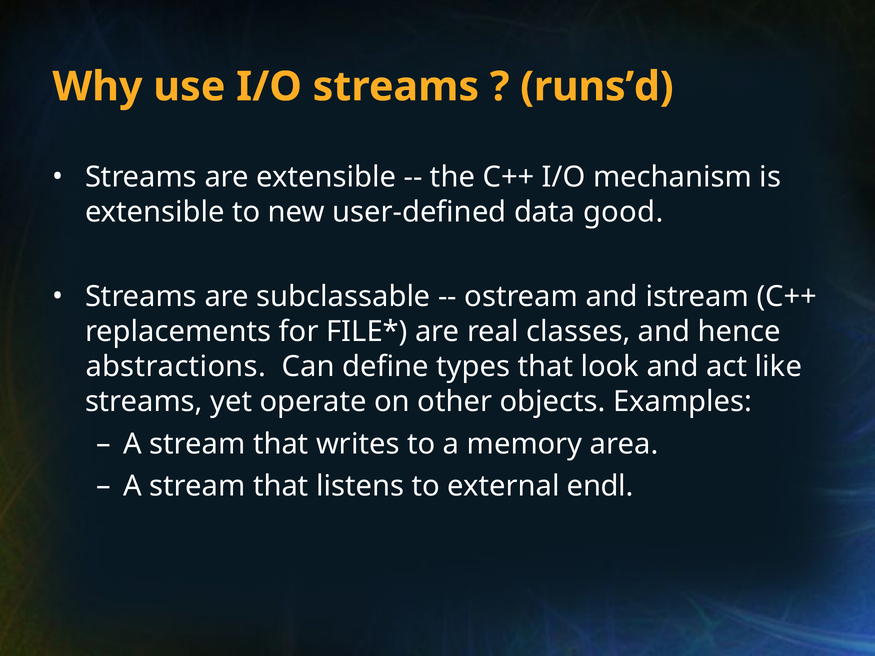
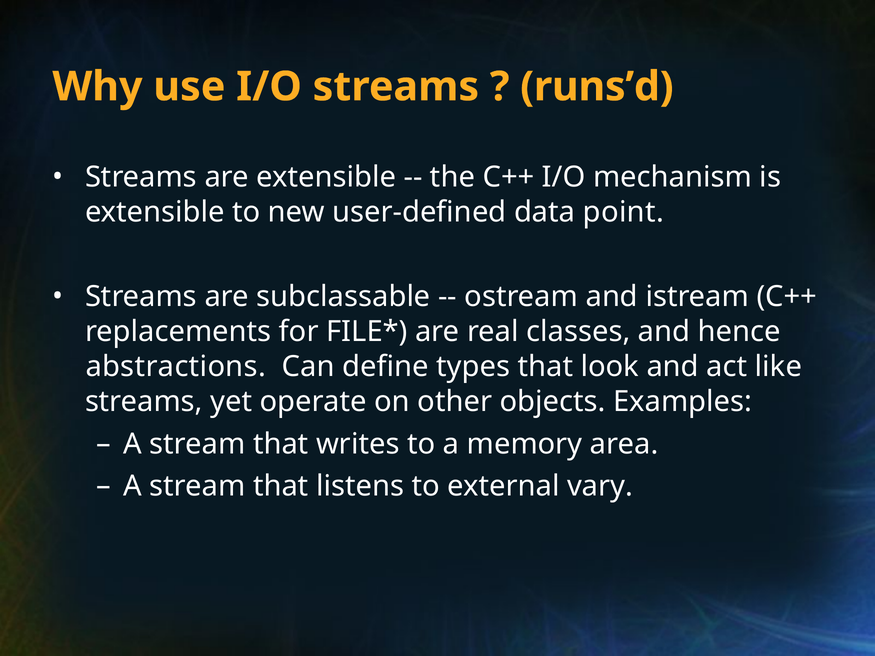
good: good -> point
endl: endl -> vary
